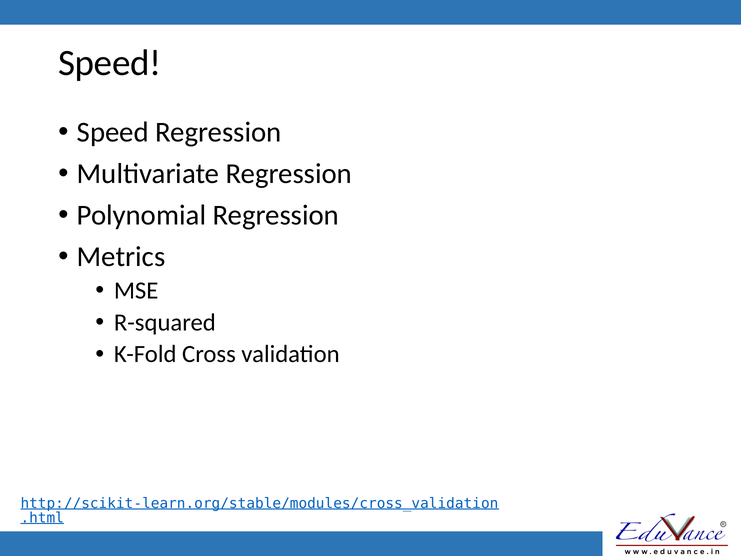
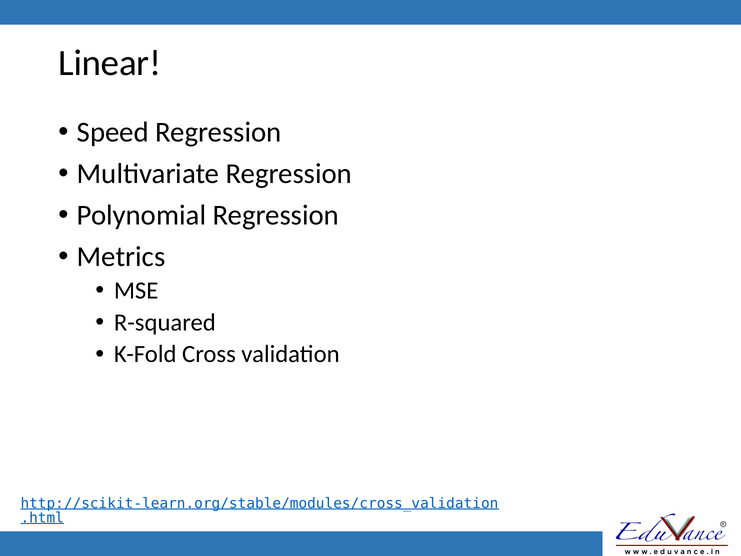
Speed at (110, 63): Speed -> Linear
